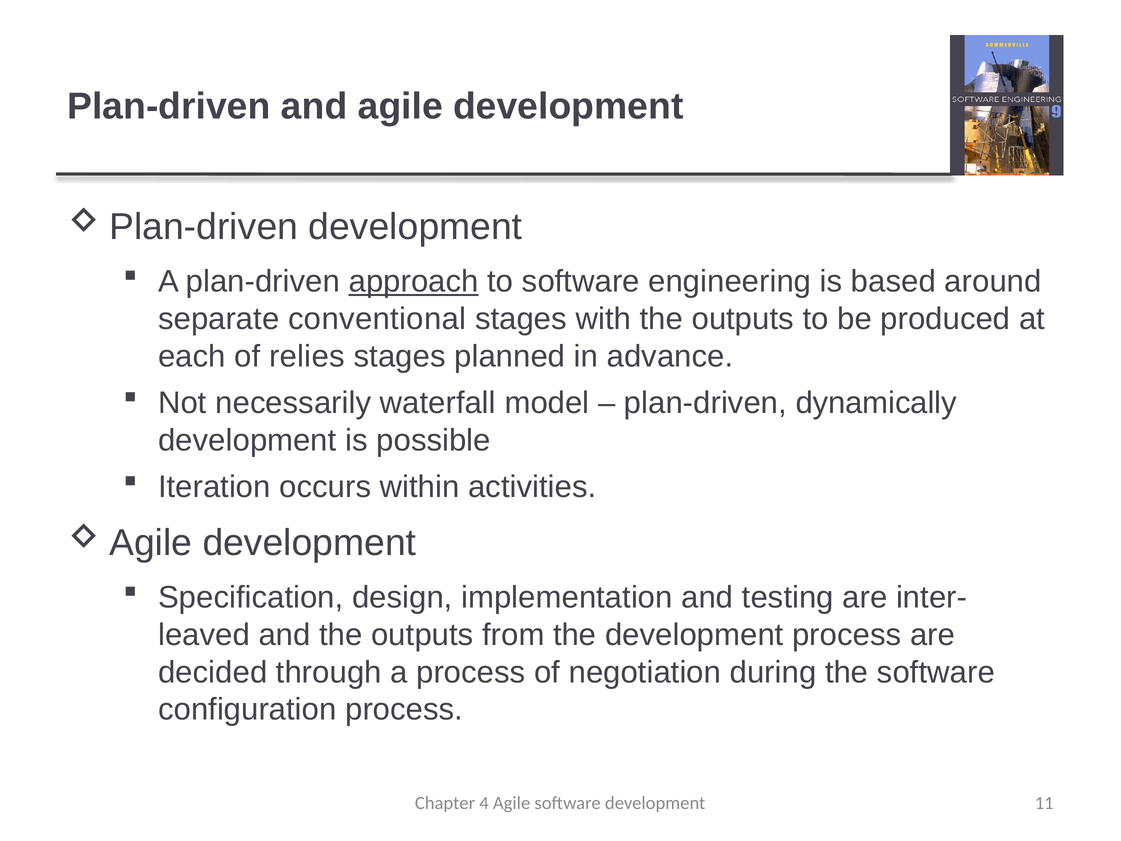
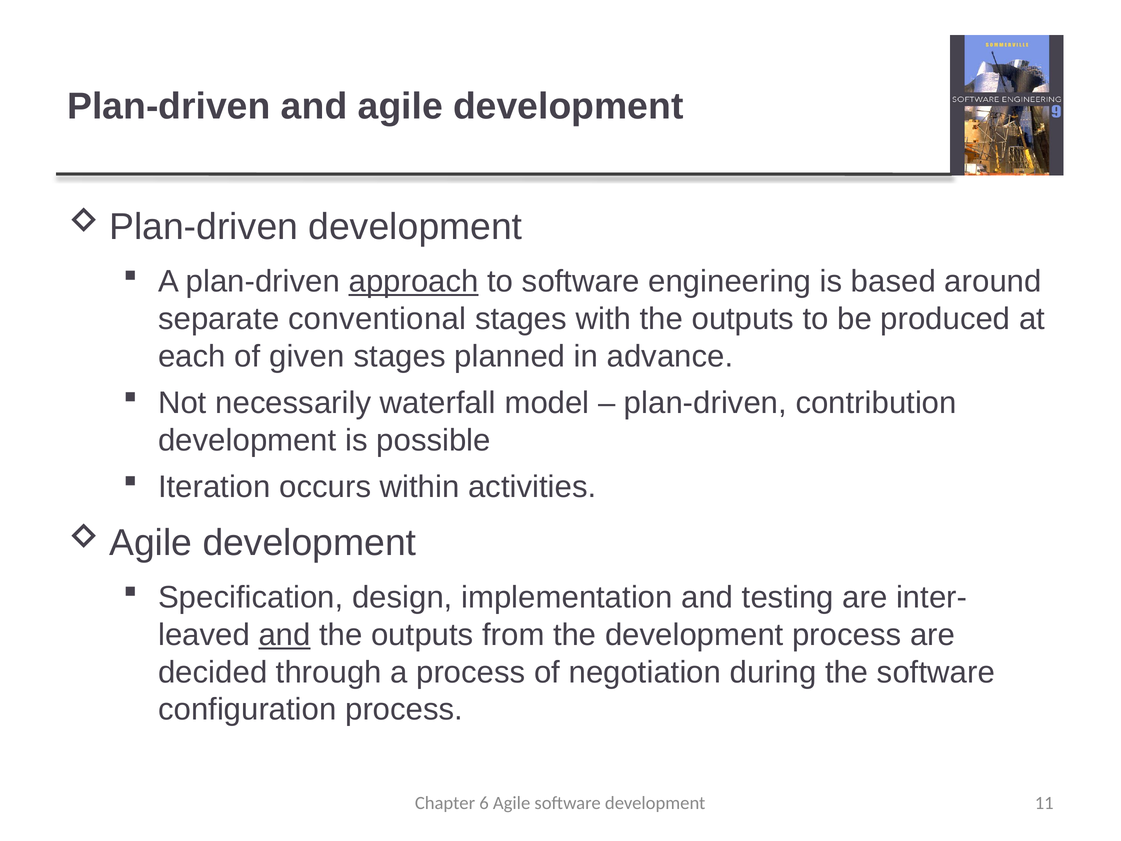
relies: relies -> given
dynamically: dynamically -> contribution
and at (285, 635) underline: none -> present
4: 4 -> 6
